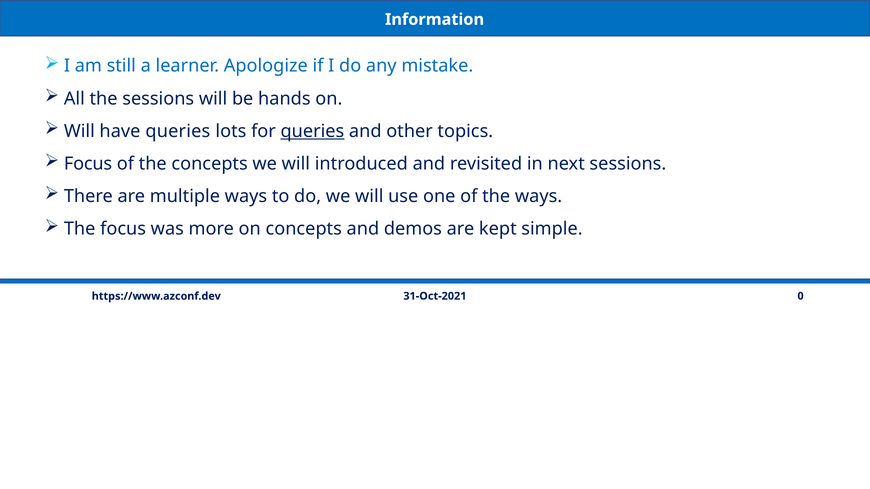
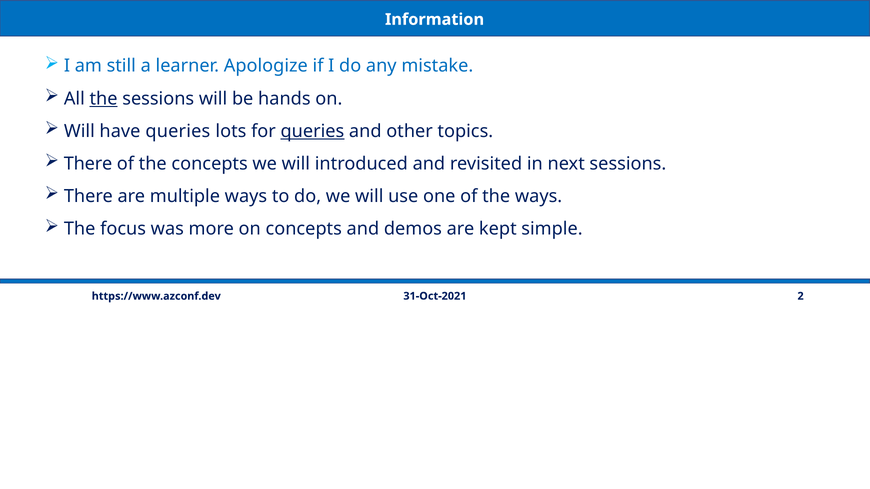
the at (104, 99) underline: none -> present
Focus at (88, 164): Focus -> There
0: 0 -> 2
